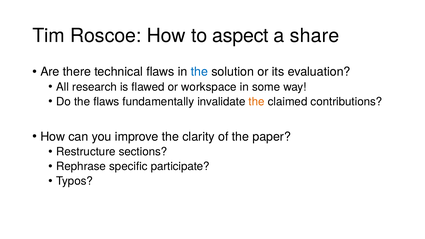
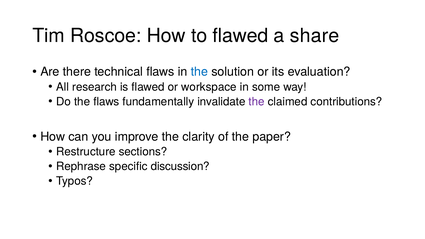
to aspect: aspect -> flawed
the at (257, 102) colour: orange -> purple
participate: participate -> discussion
